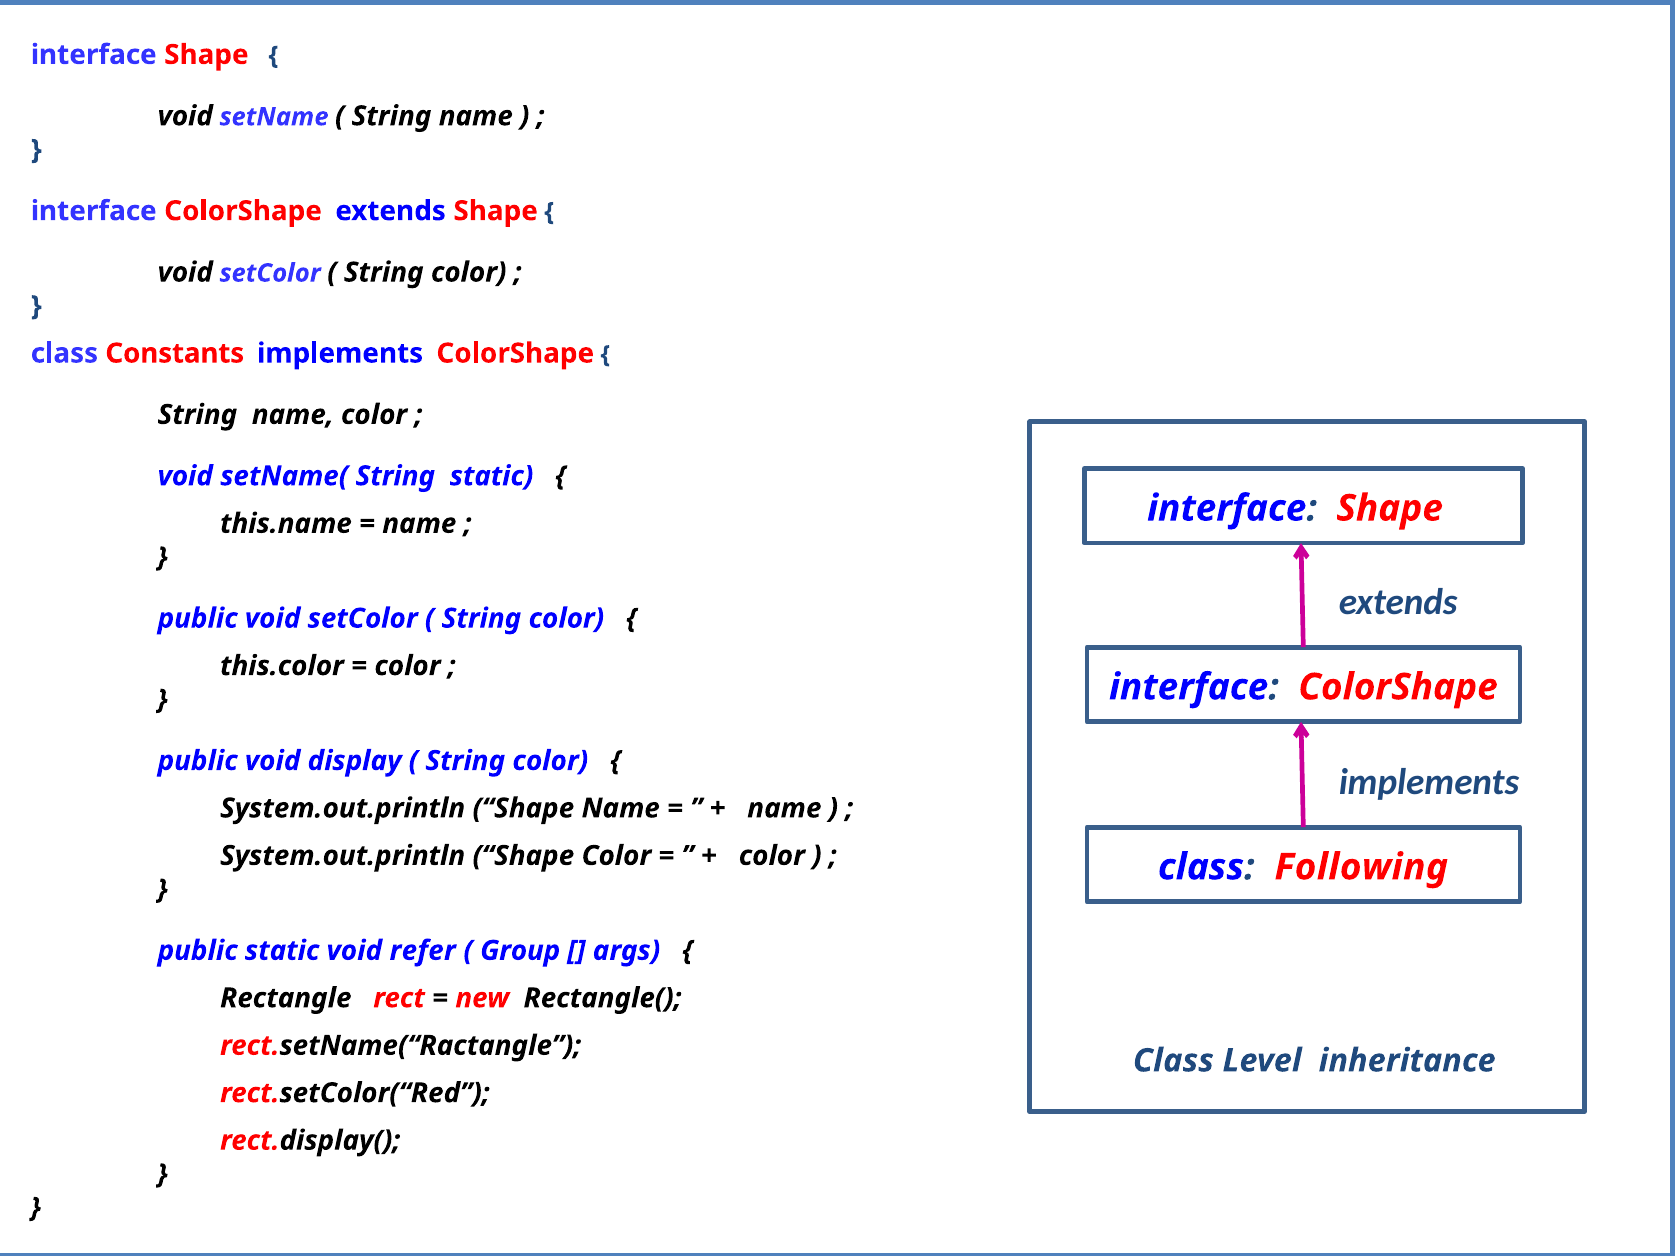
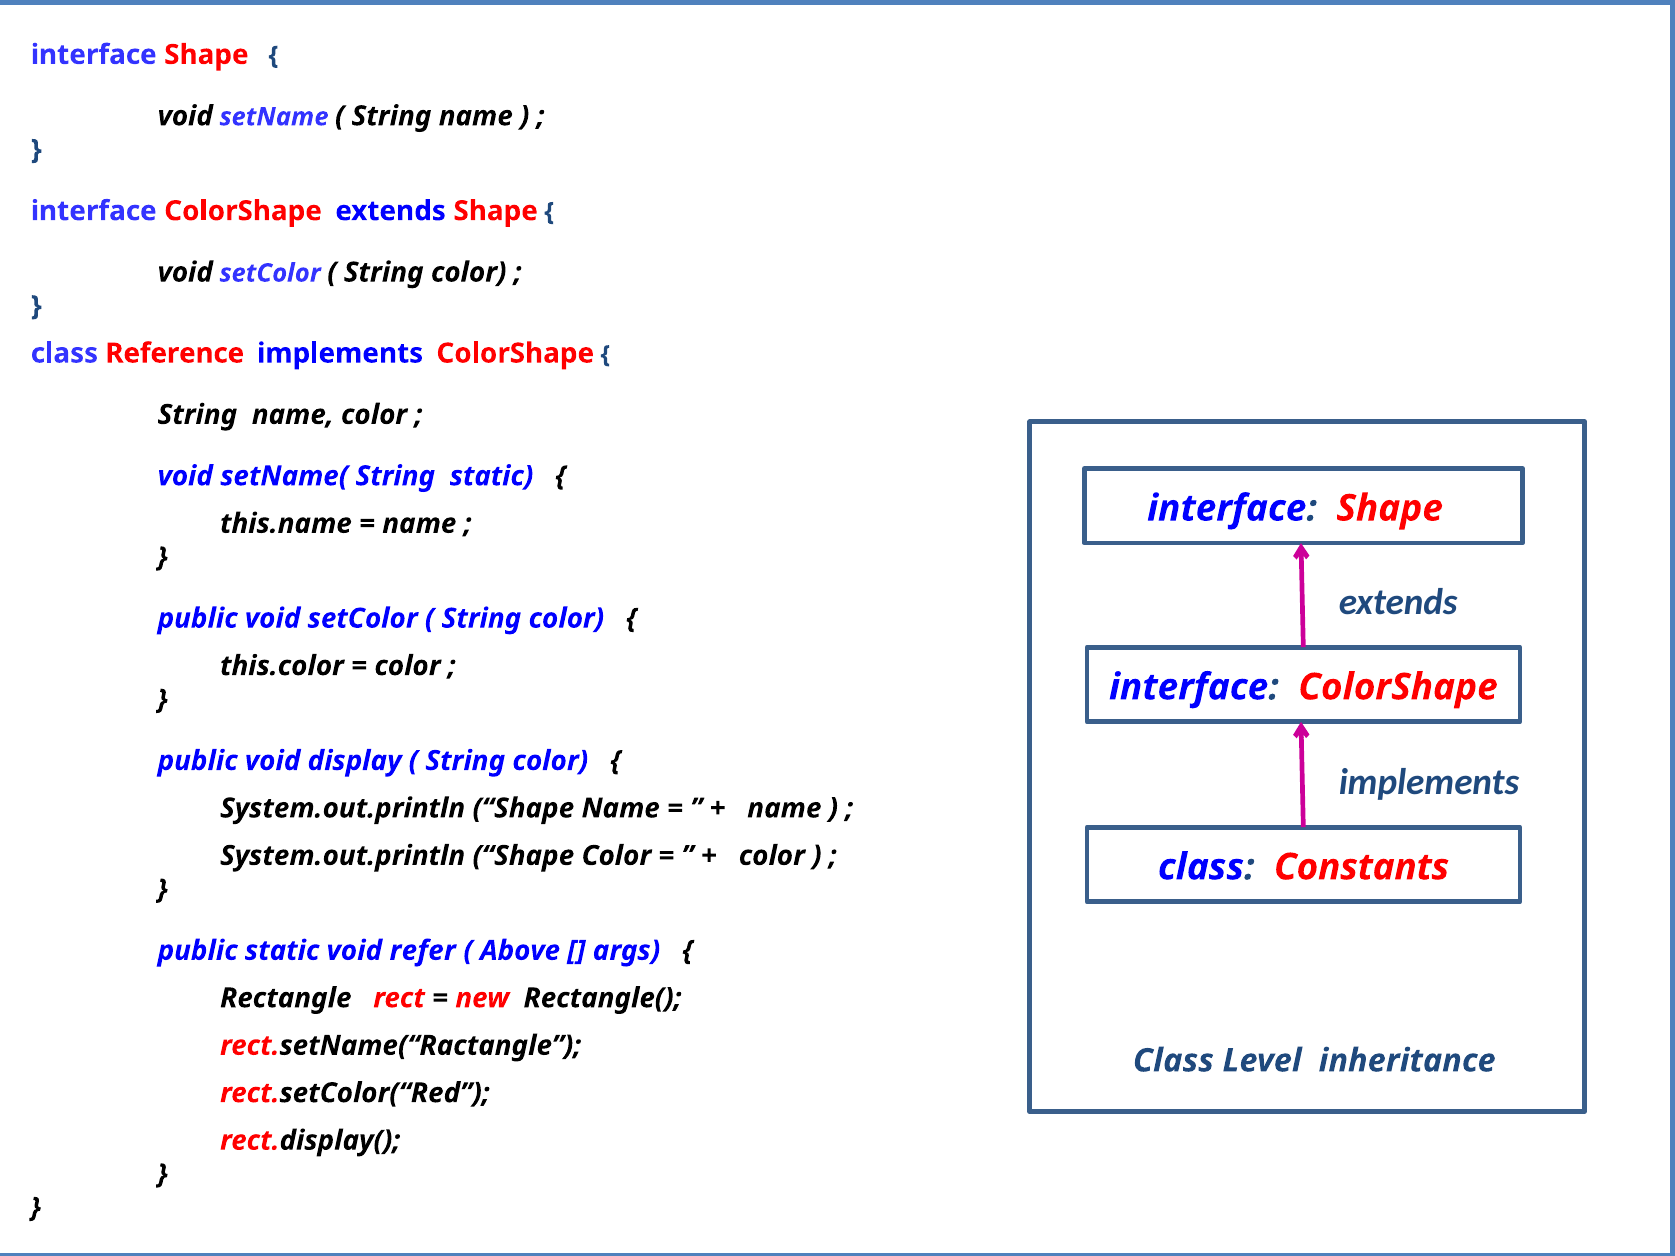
Constants: Constants -> Reference
Following: Following -> Constants
Group: Group -> Above
